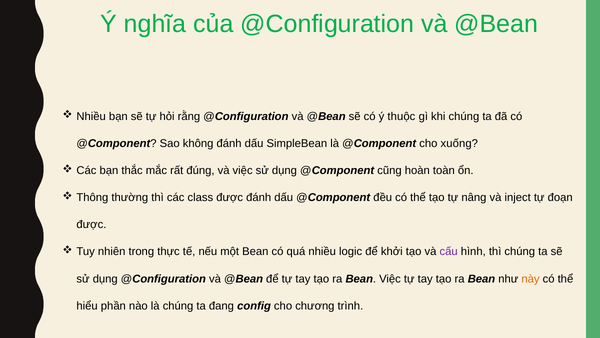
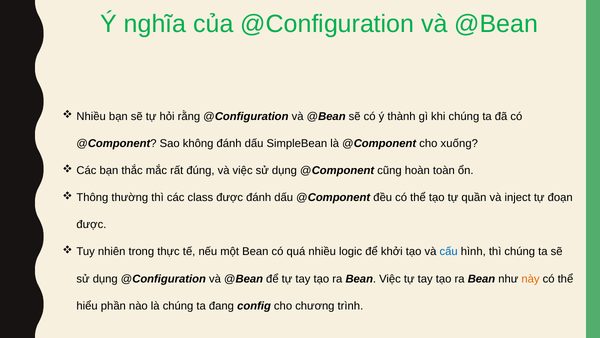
thuộc: thuộc -> thành
nâng: nâng -> quần
cấu colour: purple -> blue
